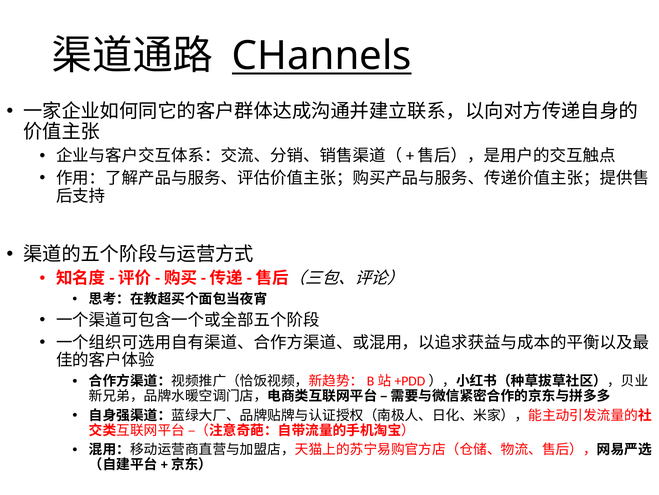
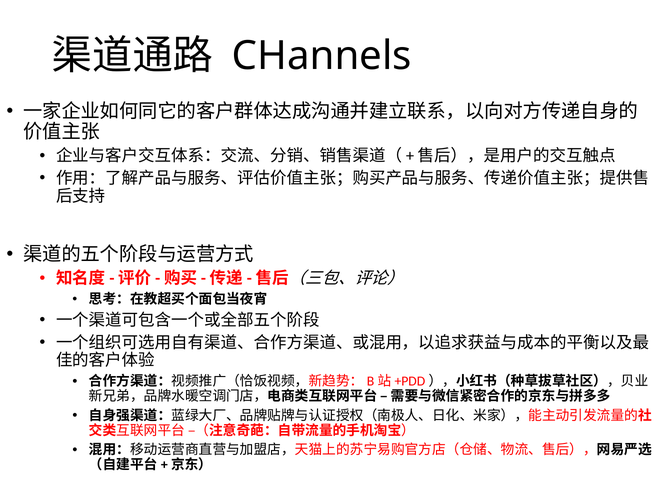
CHannels underline: present -> none
